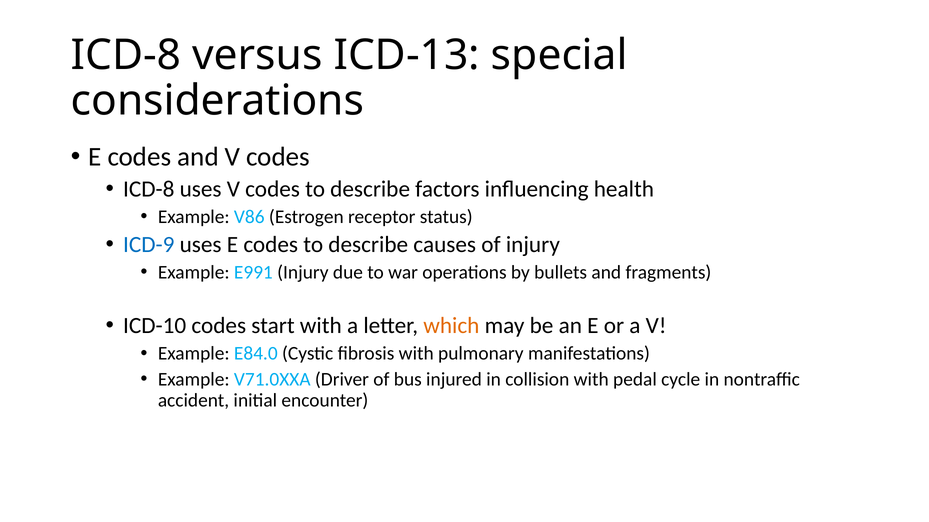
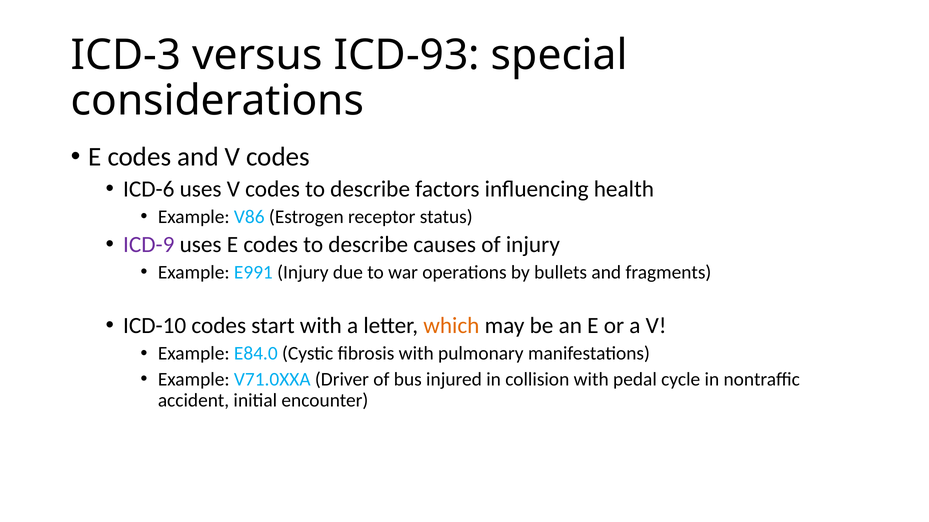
ICD-8 at (126, 55): ICD-8 -> ICD-3
ICD-13: ICD-13 -> ICD-93
ICD-8 at (149, 189): ICD-8 -> ICD-6
ICD-9 colour: blue -> purple
